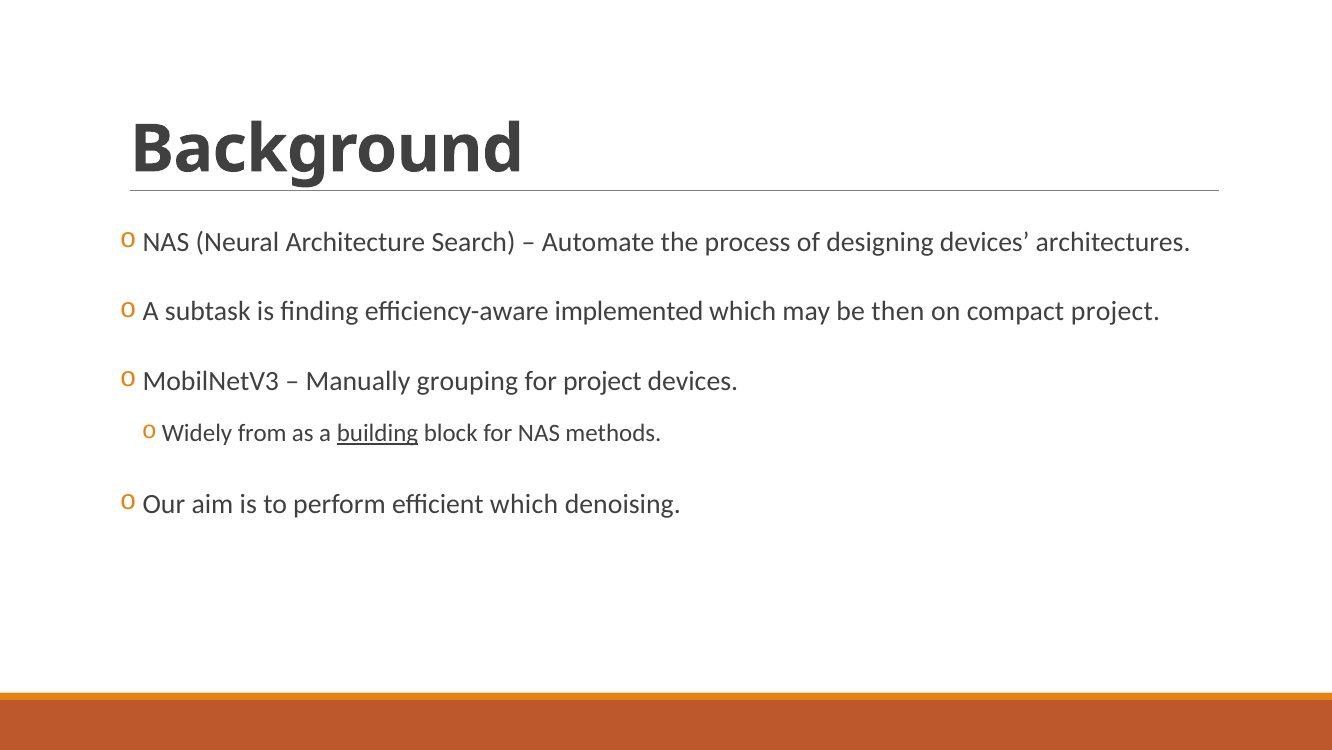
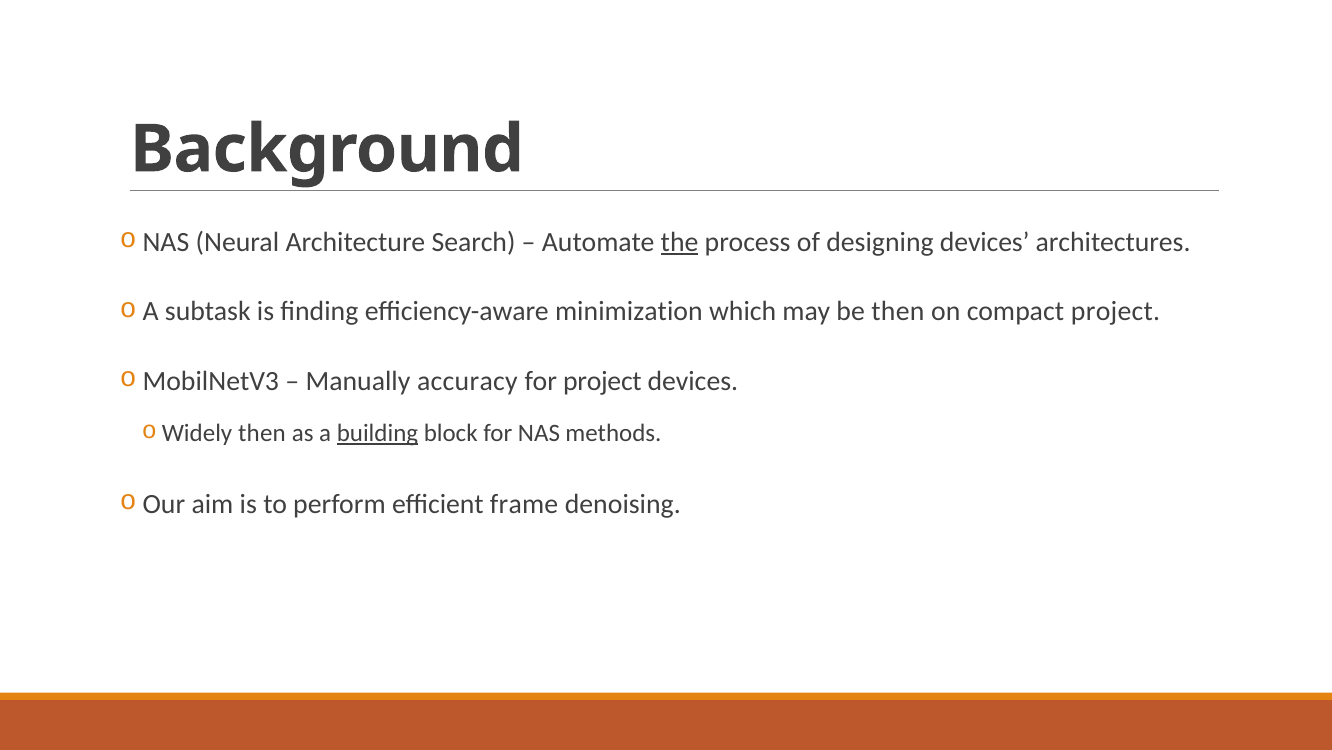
the underline: none -> present
implemented: implemented -> minimization
grouping: grouping -> accuracy
from at (262, 433): from -> then
efficient which: which -> frame
